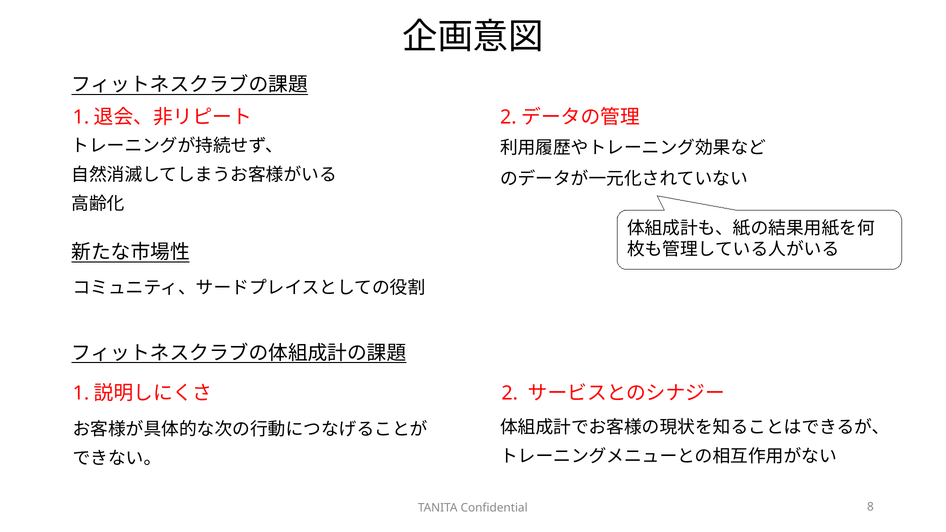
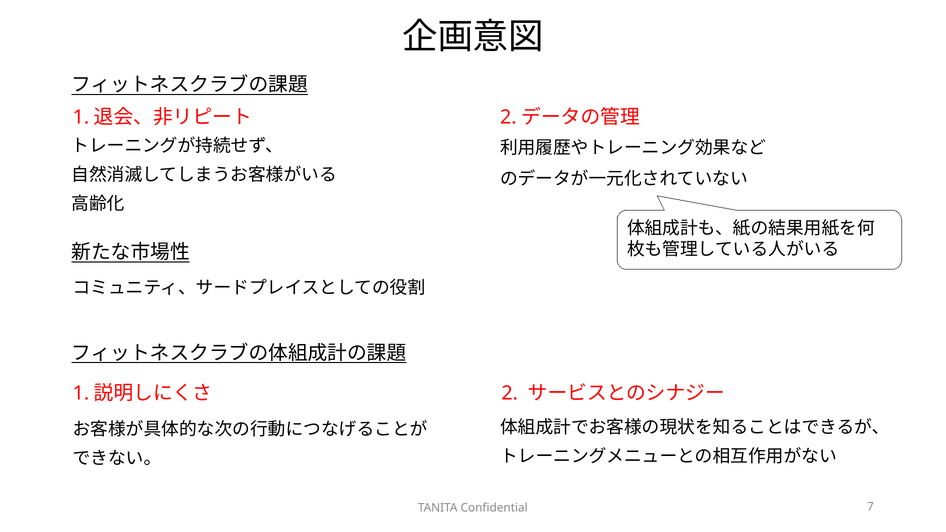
8: 8 -> 7
